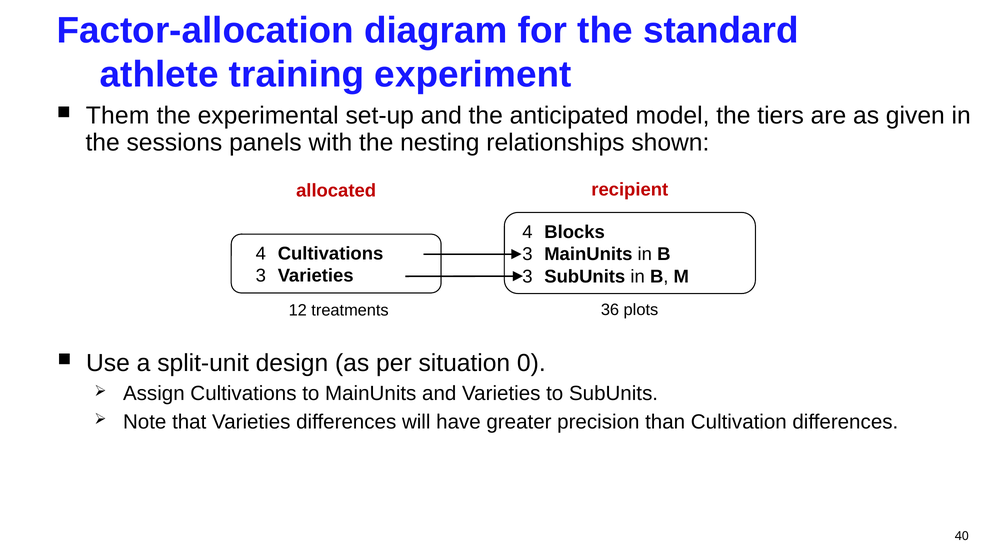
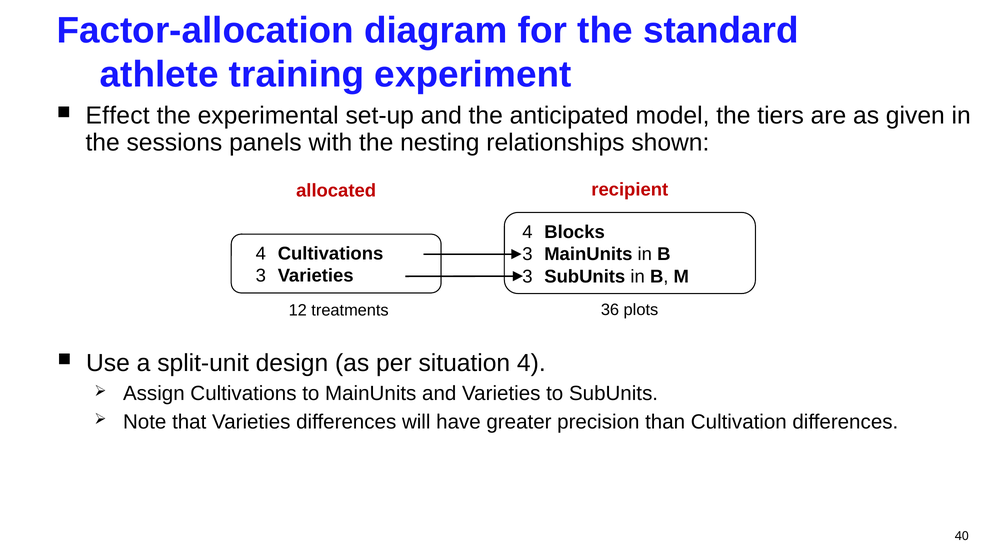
Them: Them -> Effect
situation 0: 0 -> 4
